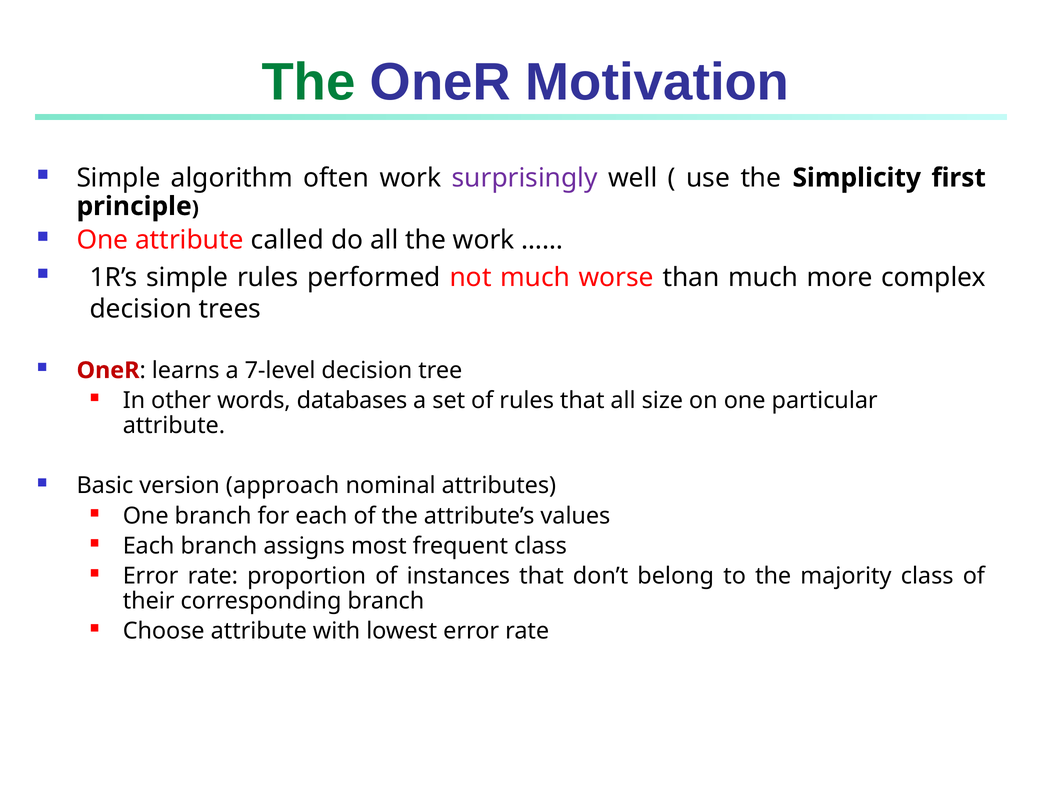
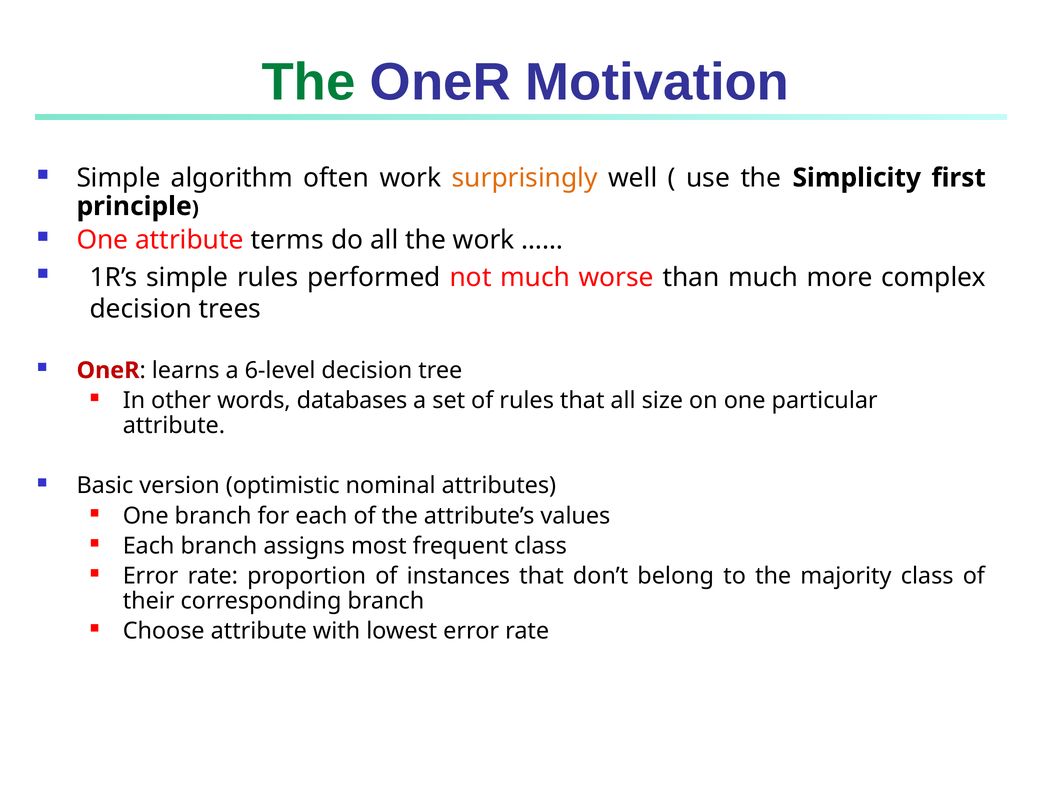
surprisingly colour: purple -> orange
called: called -> terms
7-level: 7-level -> 6-level
approach: approach -> optimistic
